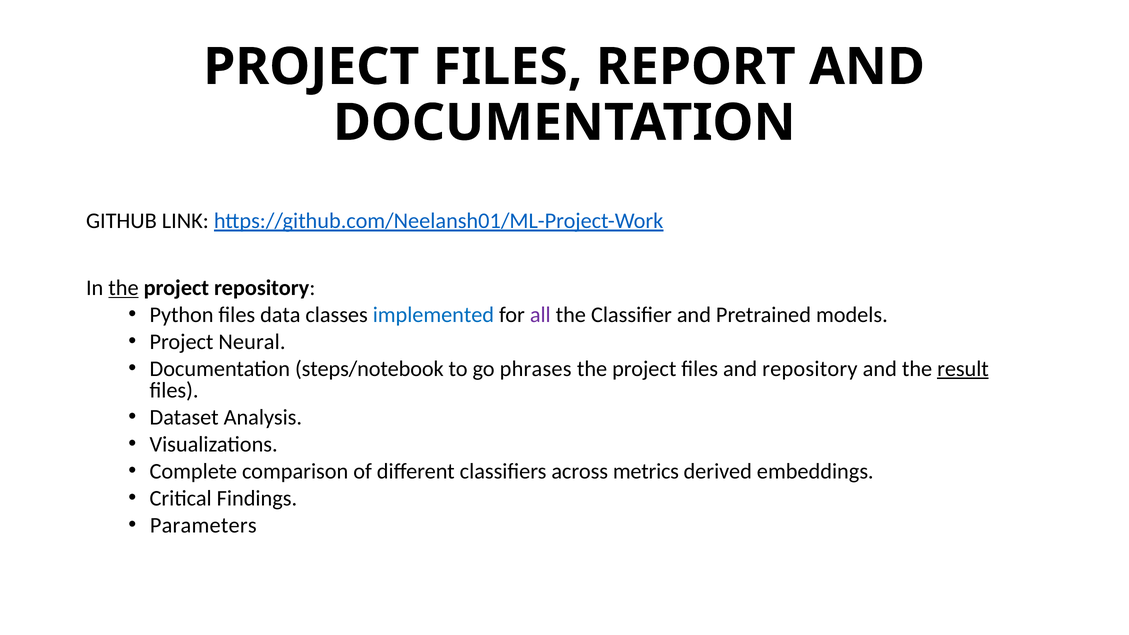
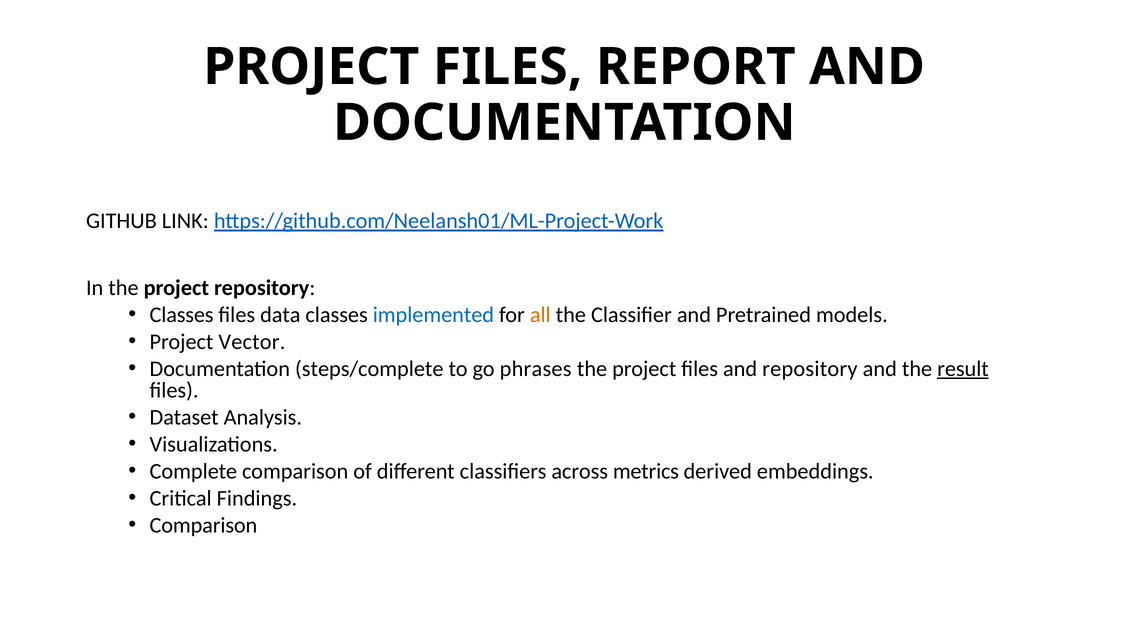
the at (123, 288) underline: present -> none
Python at (182, 315): Python -> Classes
all colour: purple -> orange
Neural: Neural -> Vector
steps/notebook: steps/notebook -> steps/complete
Parameters at (203, 525): Parameters -> Comparison
